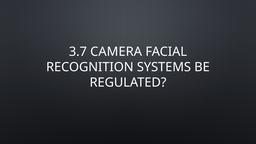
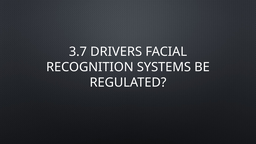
CAMERA: CAMERA -> DRIVERS
